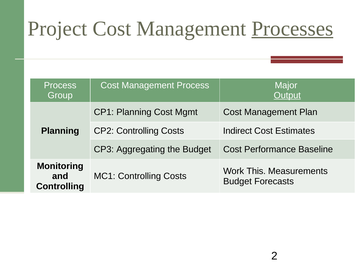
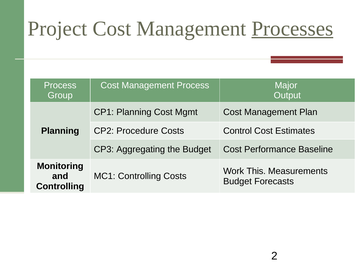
Output underline: present -> none
CP2 Controlling: Controlling -> Procedure
Indirect: Indirect -> Control
